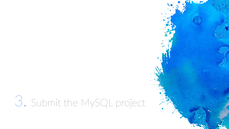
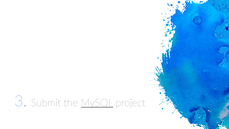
MySQL underline: none -> present
